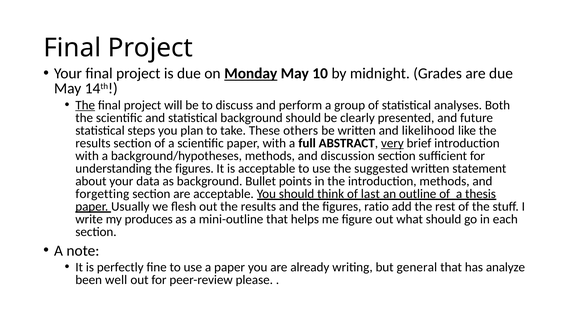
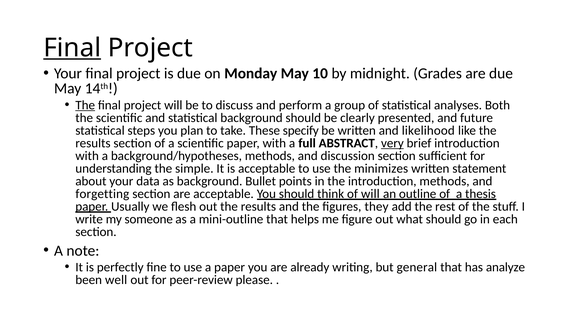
Final at (72, 48) underline: none -> present
Monday underline: present -> none
others: others -> specify
understanding the figures: figures -> simple
suggested: suggested -> minimizes
of last: last -> will
ratio: ratio -> they
produces: produces -> someone
